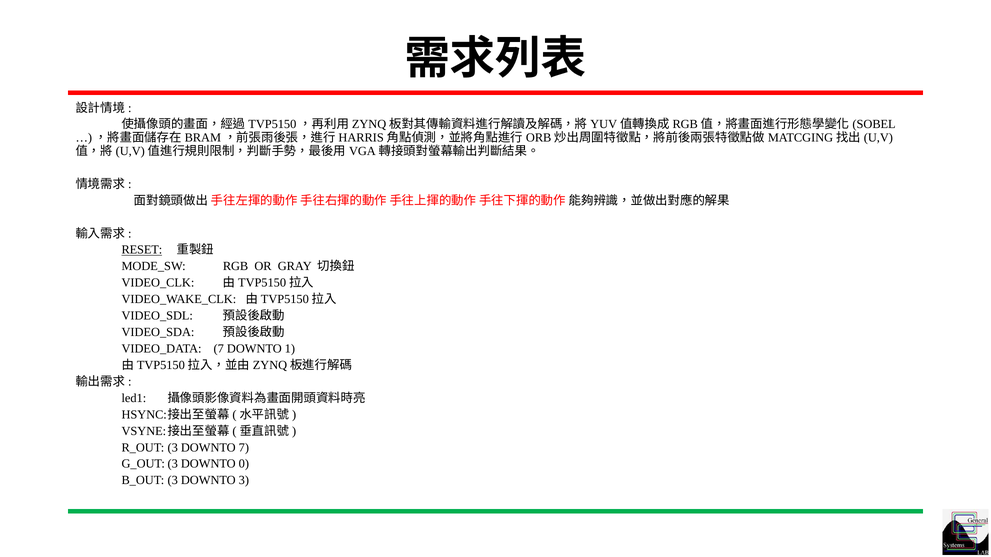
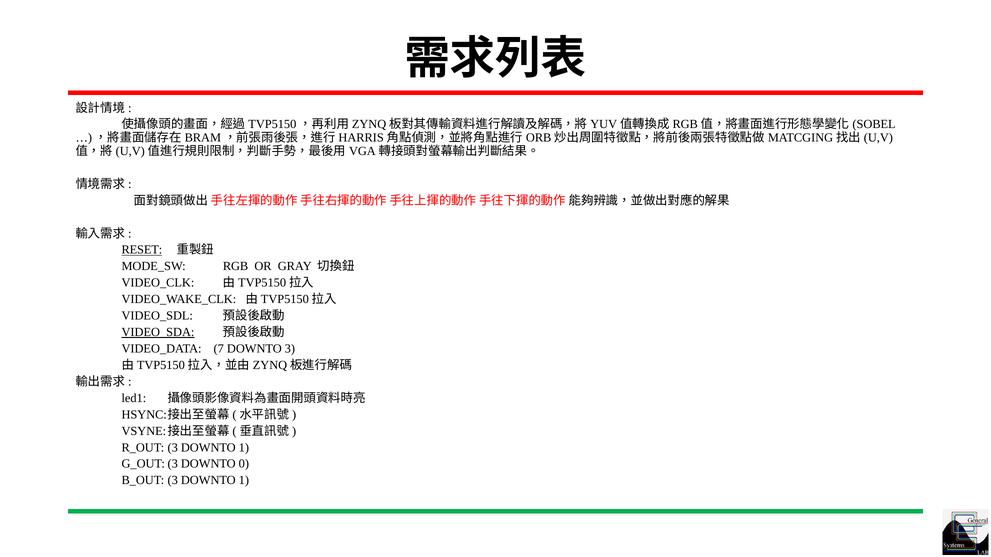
VIDEO_SDA underline: none -> present
DOWNTO 1: 1 -> 3
R_OUT 3 DOWNTO 7: 7 -> 1
B_OUT 3 DOWNTO 3: 3 -> 1
